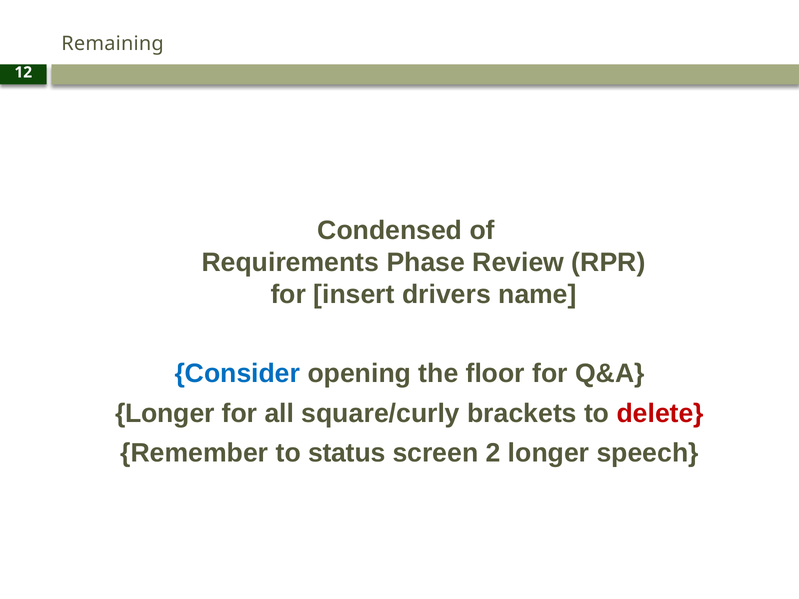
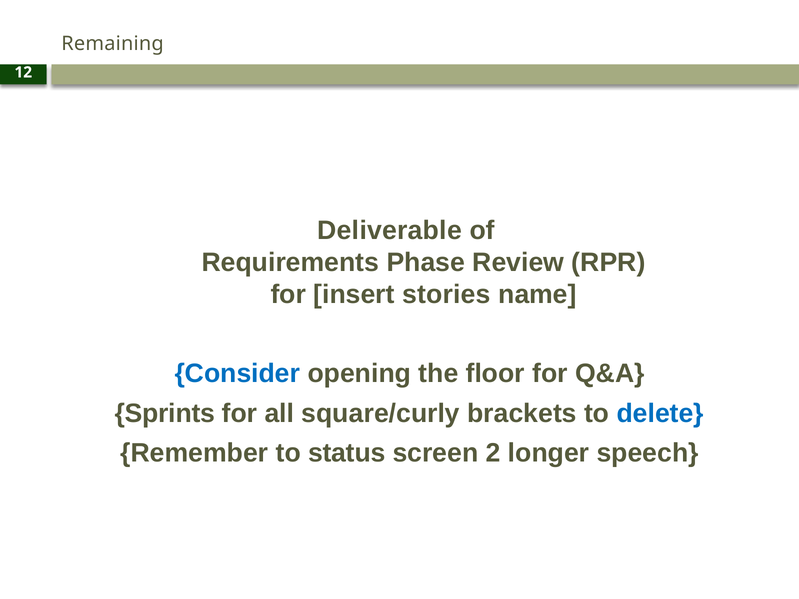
Condensed: Condensed -> Deliverable
drivers: drivers -> stories
Longer at (165, 414): Longer -> Sprints
delete colour: red -> blue
